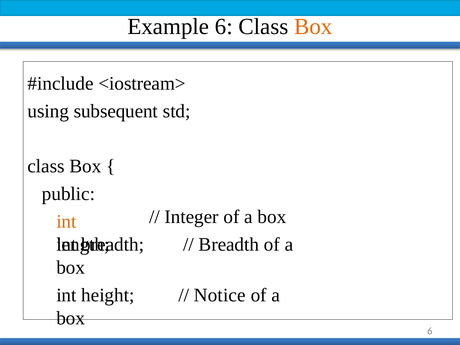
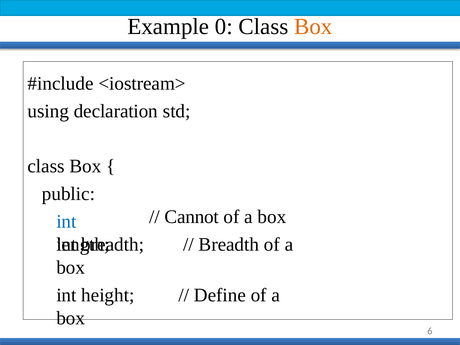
Example 6: 6 -> 0
subsequent: subsequent -> declaration
Integer: Integer -> Cannot
int at (66, 222) colour: orange -> blue
Notice: Notice -> Define
